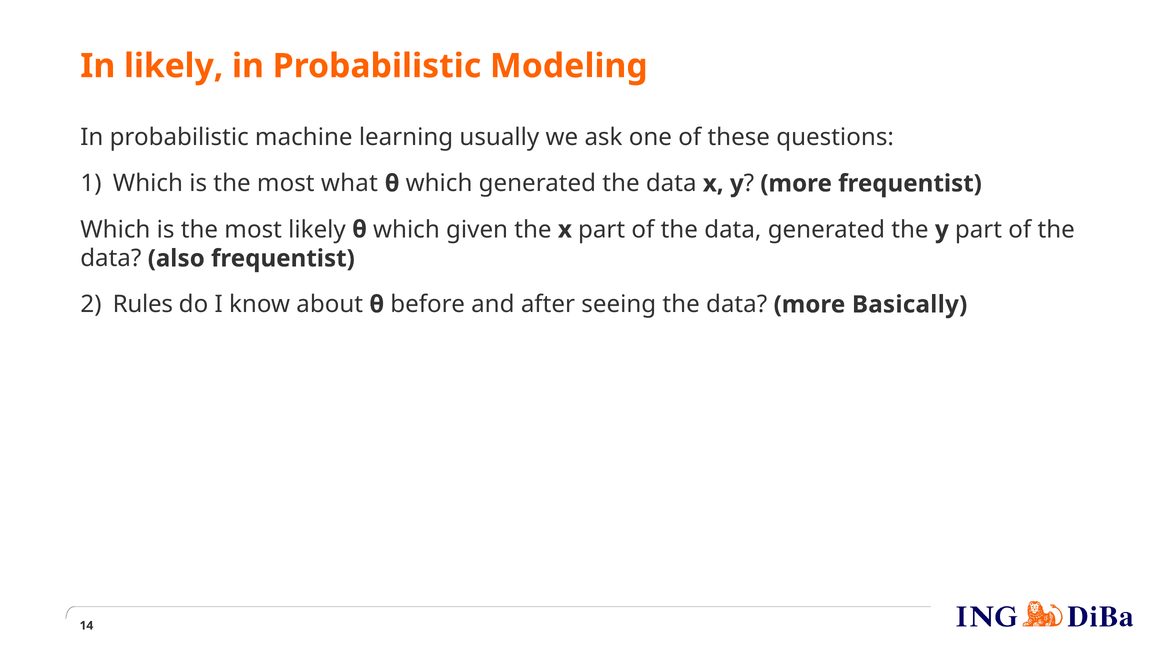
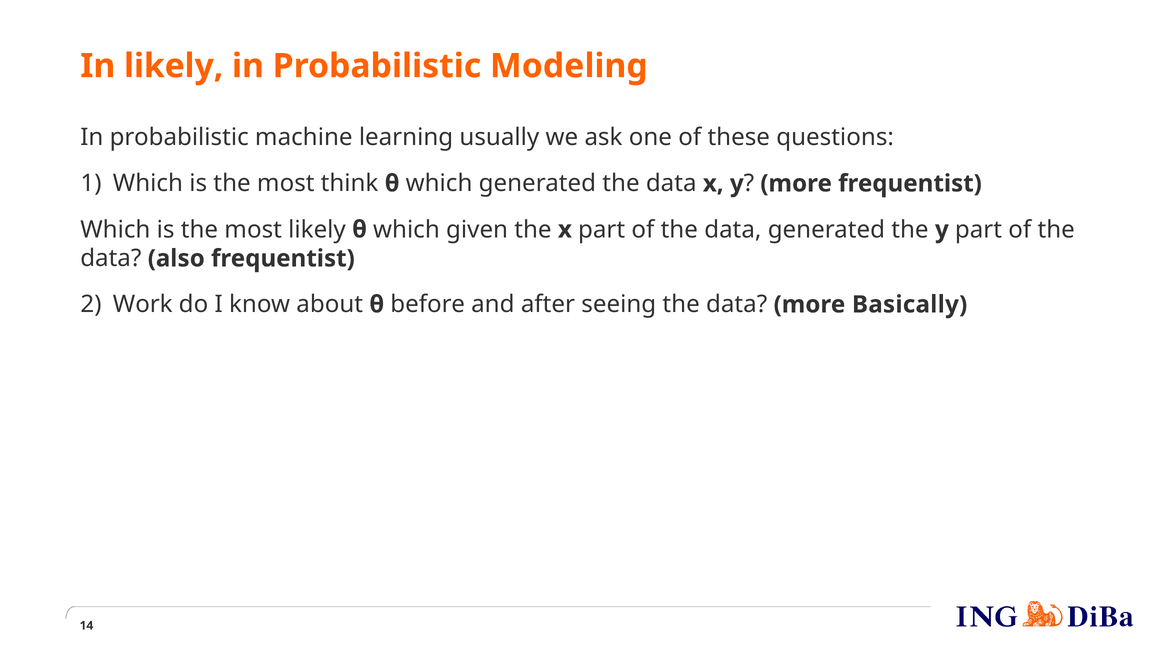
what: what -> think
Rules: Rules -> Work
